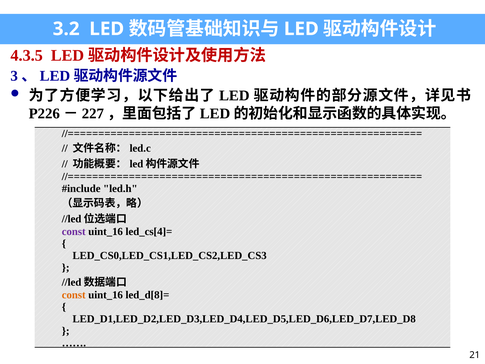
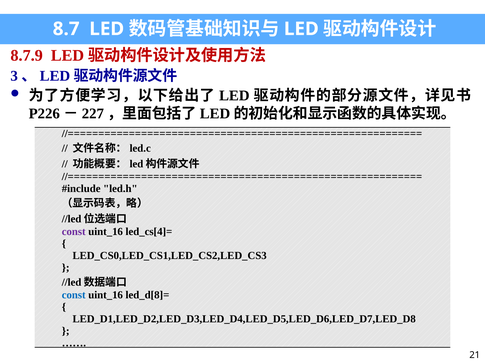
3.2: 3.2 -> 8.7
4.3.5: 4.3.5 -> 8.7.9
const at (74, 295) colour: orange -> blue
